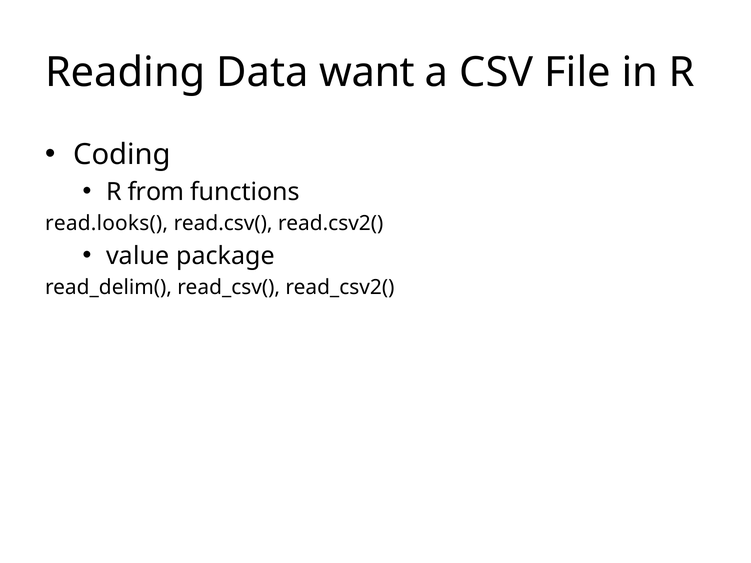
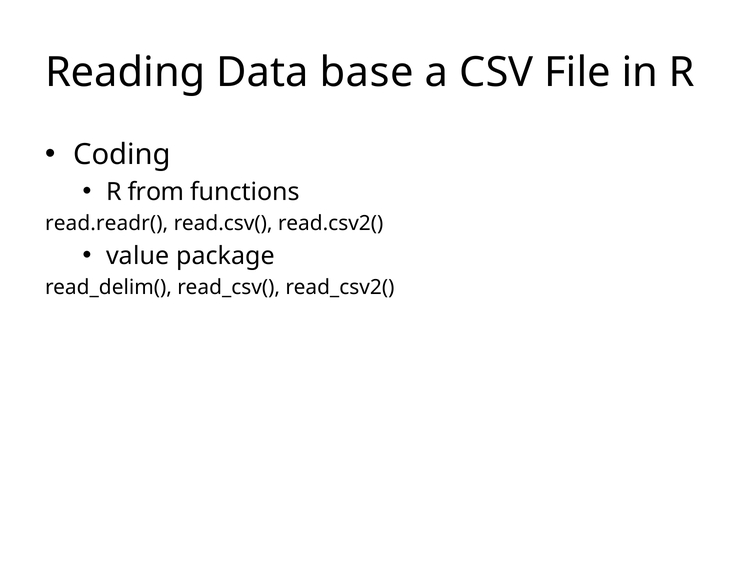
want: want -> base
read.looks(: read.looks( -> read.readr(
